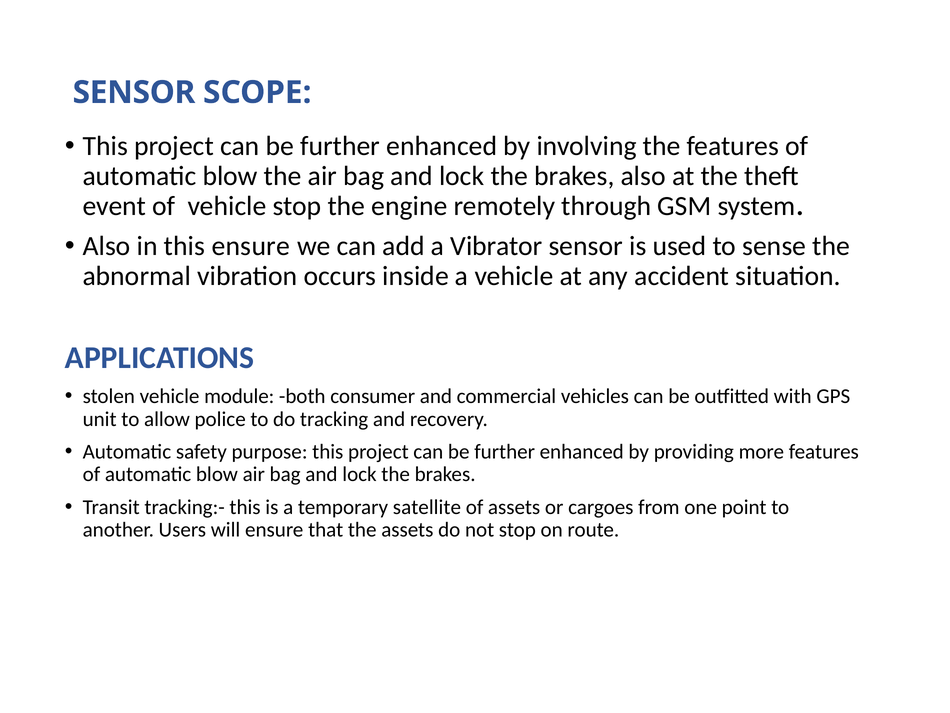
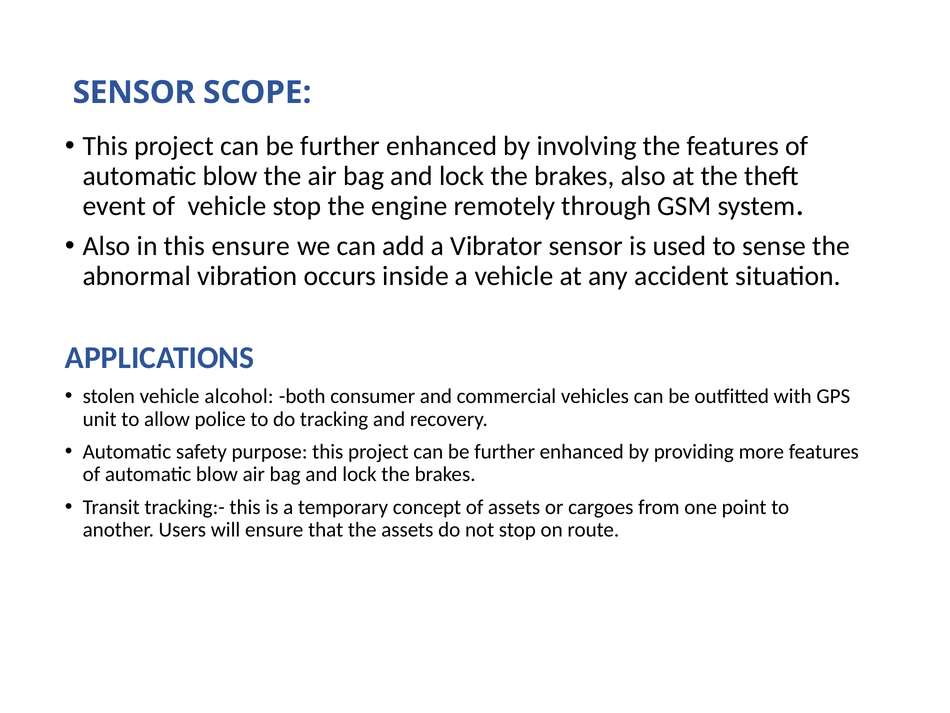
module: module -> alcohol
satellite: satellite -> concept
